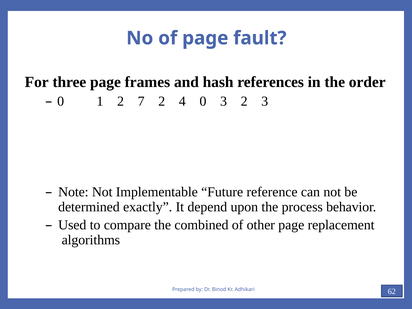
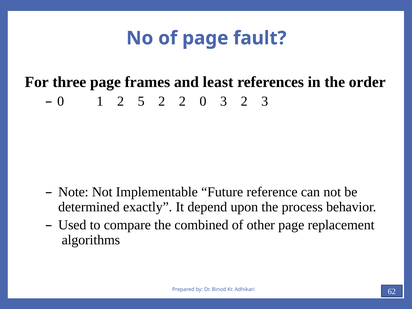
hash: hash -> least
7: 7 -> 5
2 4: 4 -> 2
